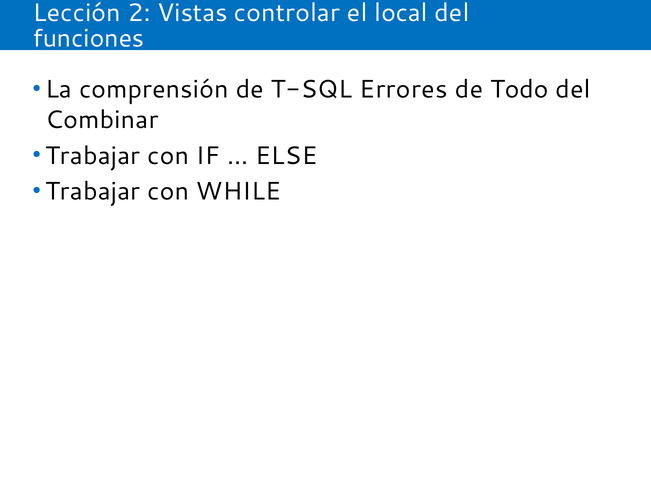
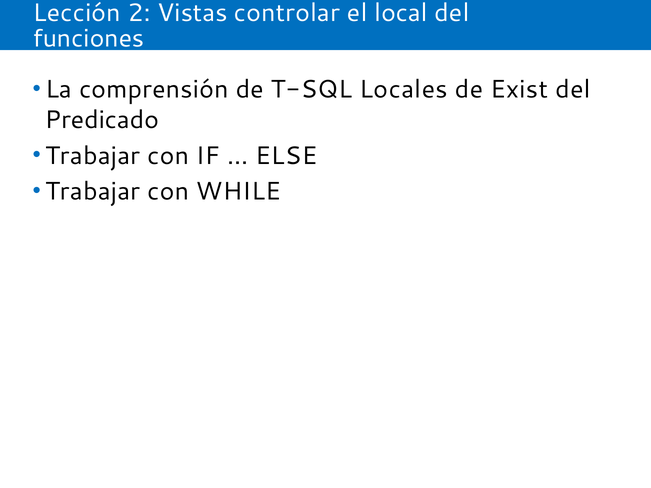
Errores: Errores -> Locales
Todo: Todo -> Exist
Combinar: Combinar -> Predicado
